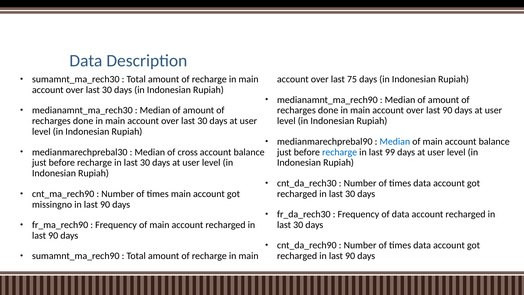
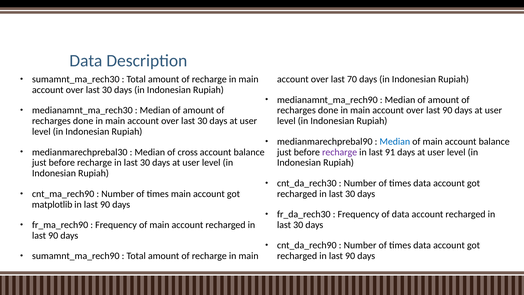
75: 75 -> 70
recharge at (340, 152) colour: blue -> purple
99: 99 -> 91
missingno: missingno -> matplotlib
